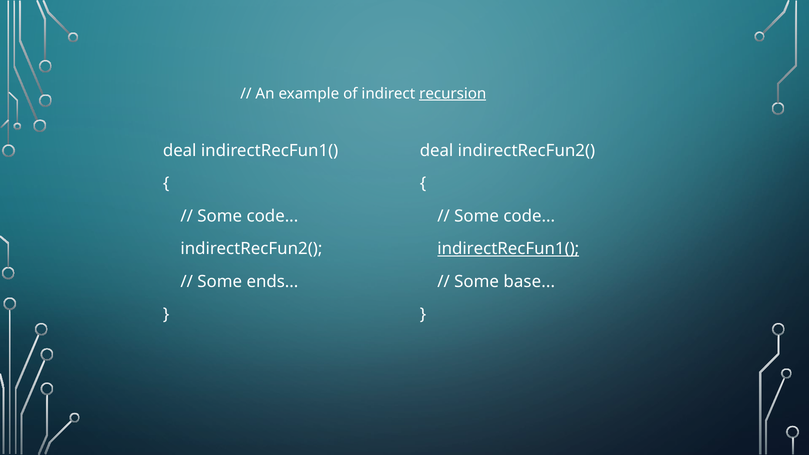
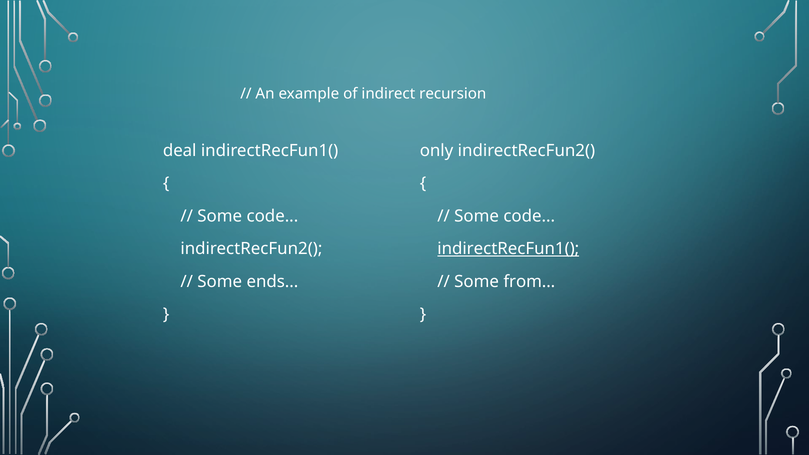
recursion underline: present -> none
deal at (437, 151): deal -> only
base: base -> from
